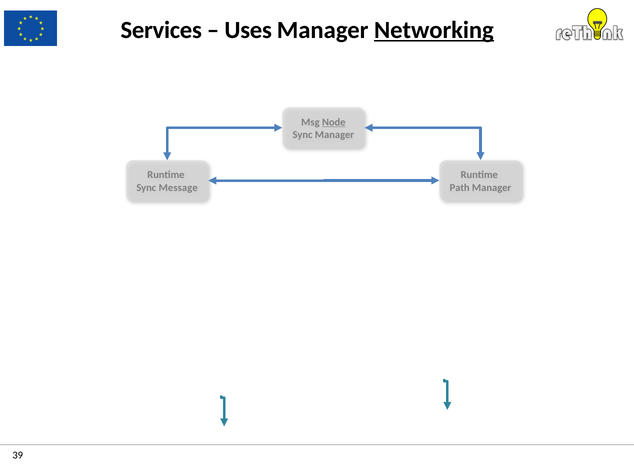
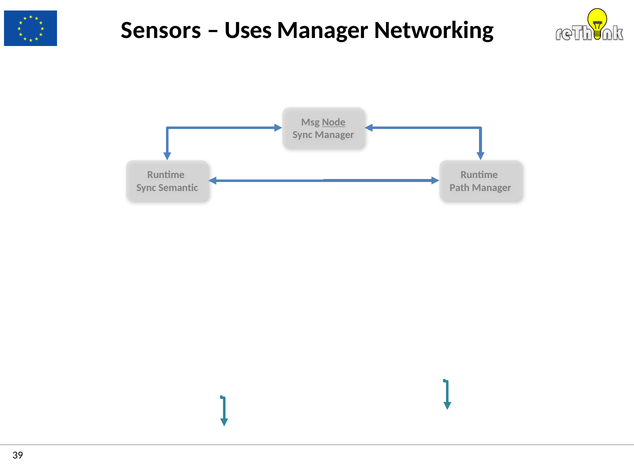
Services: Services -> Sensors
Networking underline: present -> none
Message: Message -> Semantic
